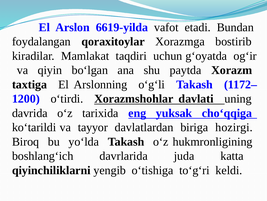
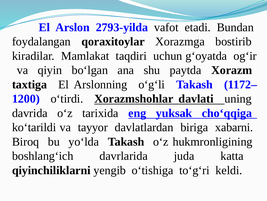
6619-yilda: 6619-yilda -> 2793-yilda
hozirgi: hozirgi -> xabarni
